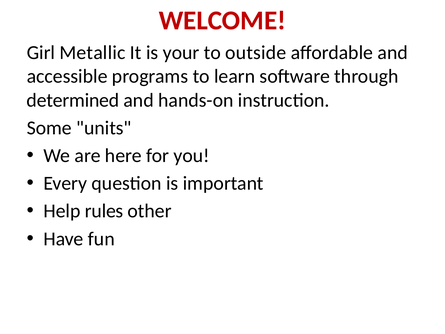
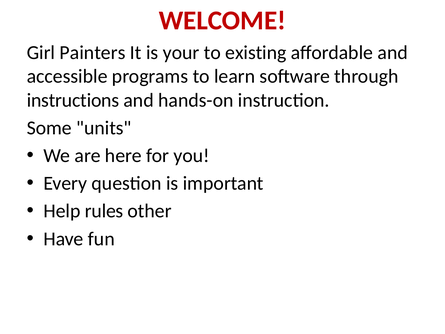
Metallic: Metallic -> Painters
outside: outside -> existing
determined: determined -> instructions
